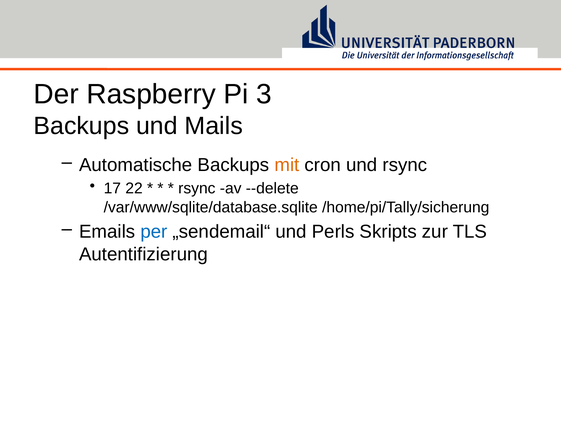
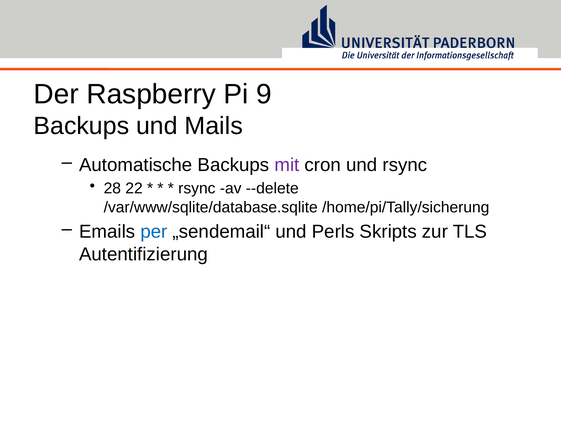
3: 3 -> 9
mit colour: orange -> purple
17: 17 -> 28
